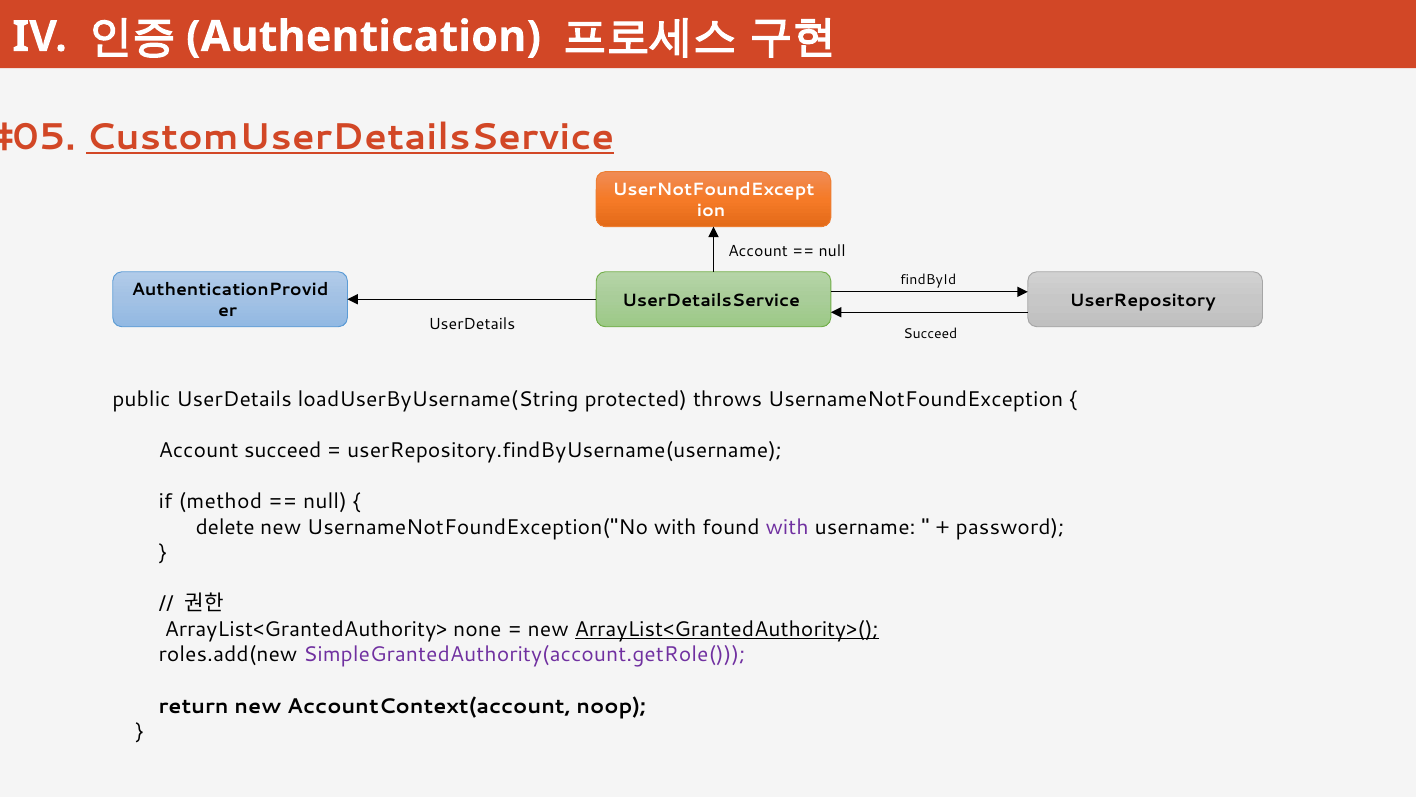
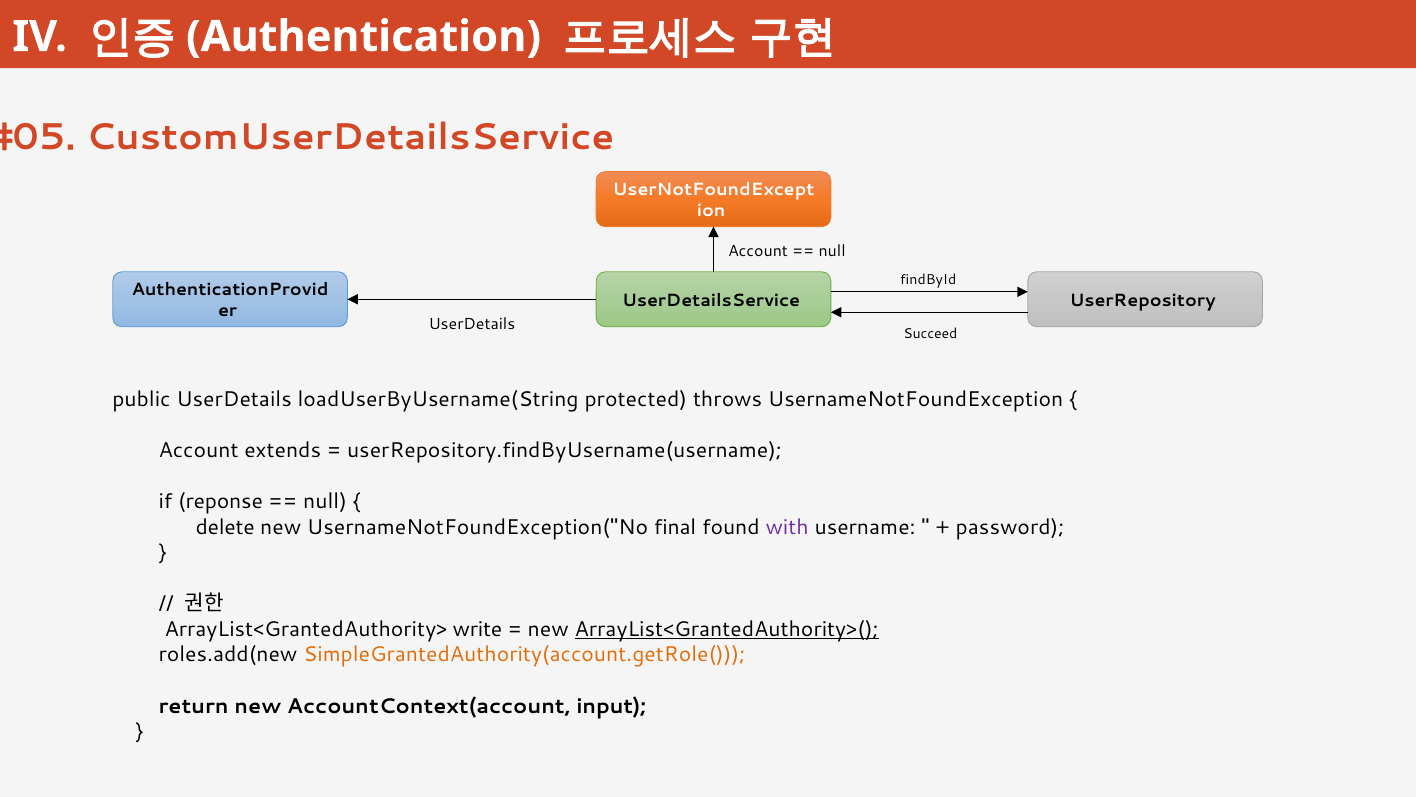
CustomUserDetailsService underline: present -> none
Account succeed: succeed -> extends
method: method -> reponse
UsernameNotFoundException("No with: with -> final
none: none -> write
SimpleGrantedAuthority(account.getRole( colour: purple -> orange
noop: noop -> input
